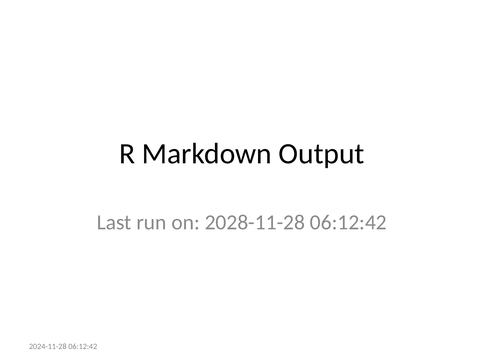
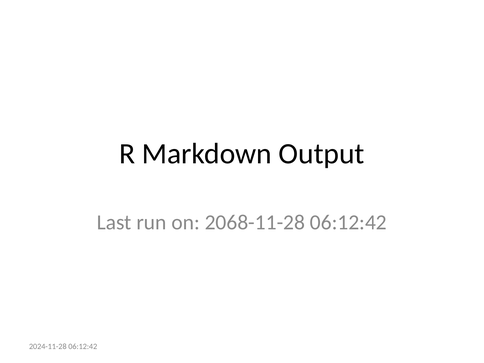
2028-11-28: 2028-11-28 -> 2068-11-28
